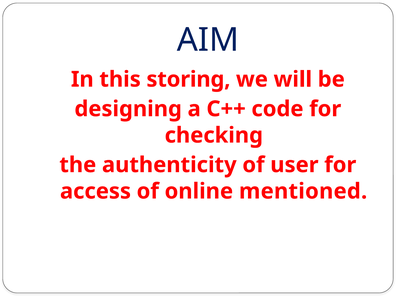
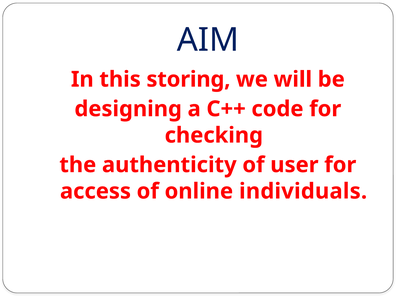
mentioned: mentioned -> individuals
